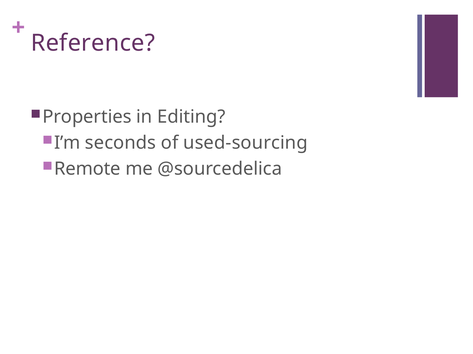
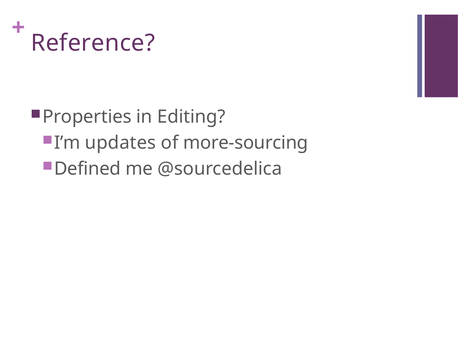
seconds: seconds -> updates
used-sourcing: used-sourcing -> more-sourcing
Remote: Remote -> Defined
